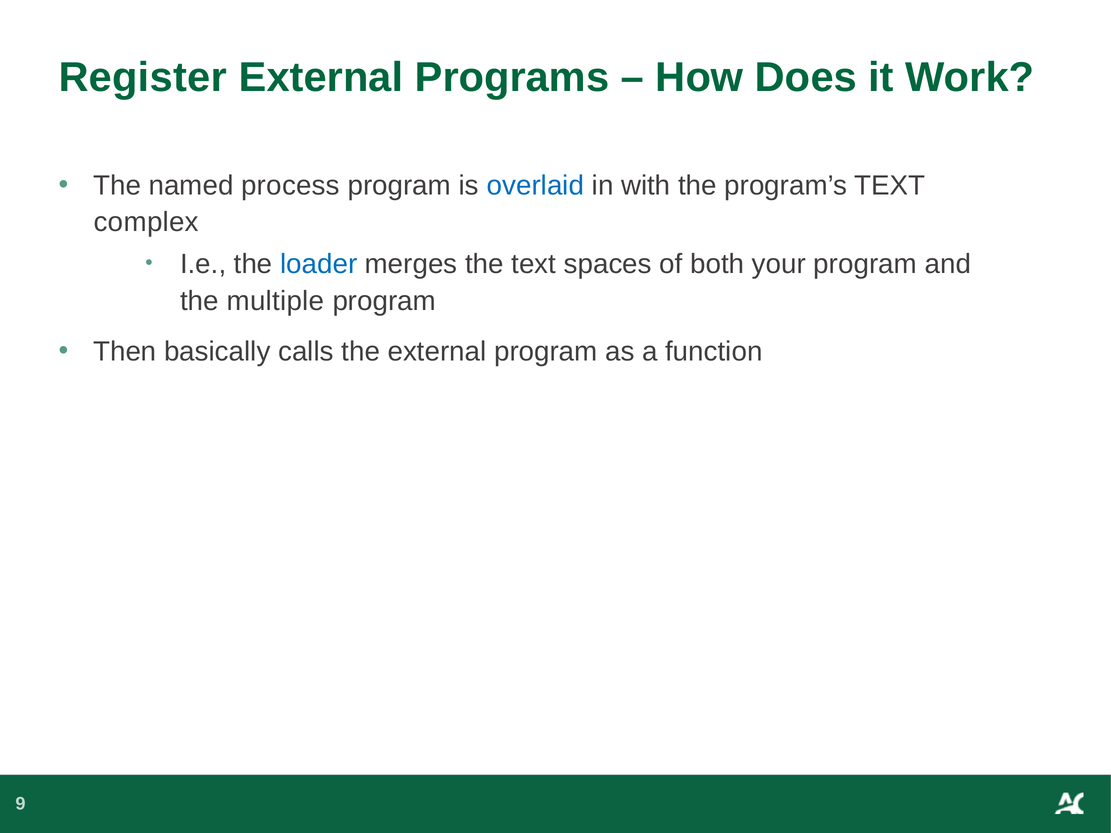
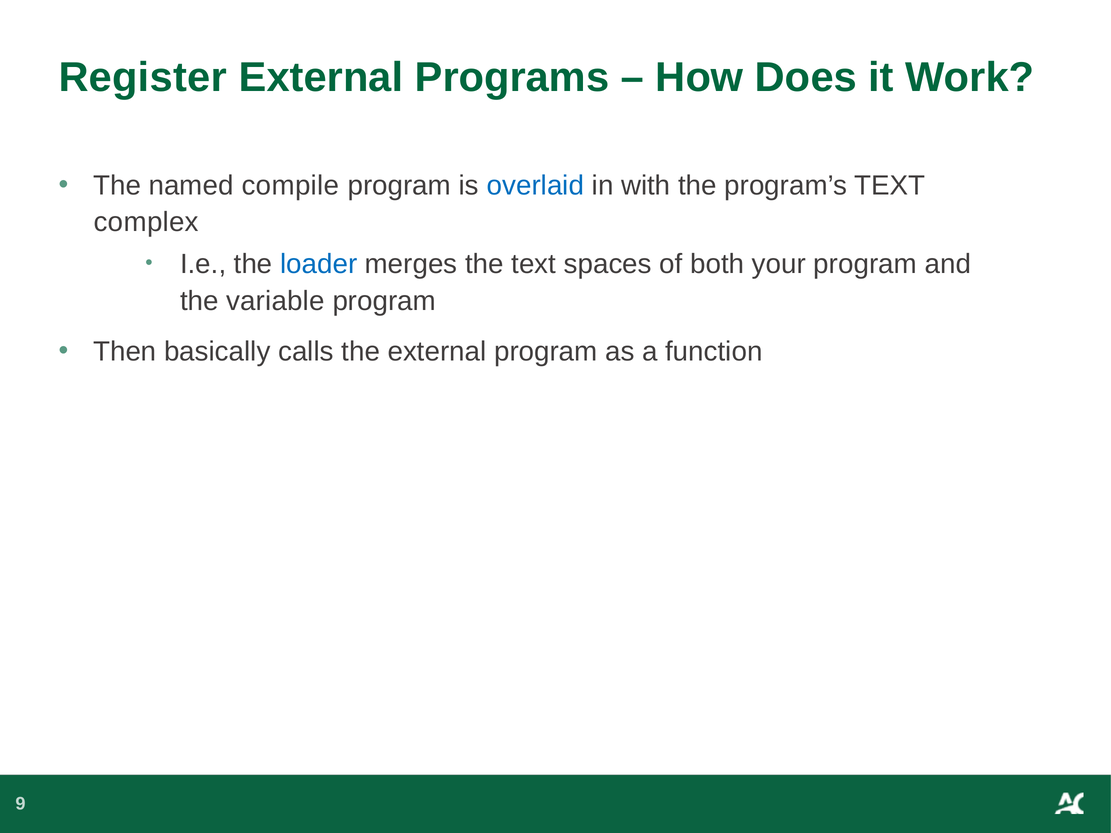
process: process -> compile
multiple: multiple -> variable
